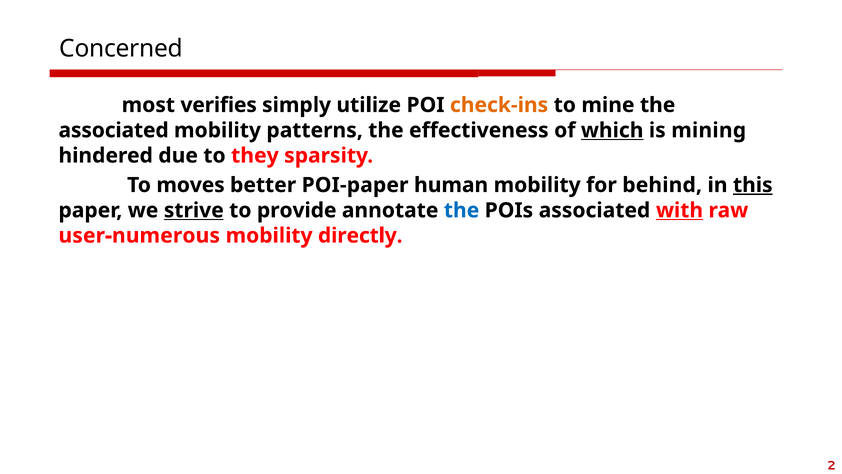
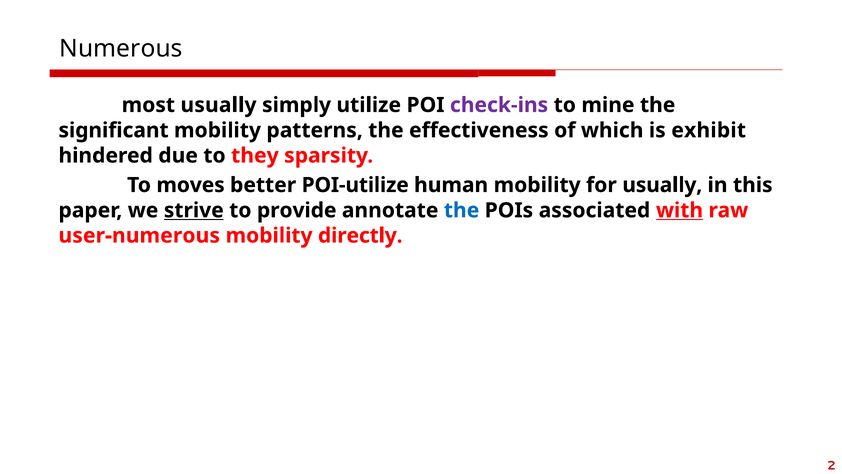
Concerned: Concerned -> Numerous
most verifies: verifies -> usually
check-ins colour: orange -> purple
associated at (114, 130): associated -> significant
which underline: present -> none
mining: mining -> exhibit
POI-paper: POI-paper -> POI-utilize
for behind: behind -> usually
this underline: present -> none
